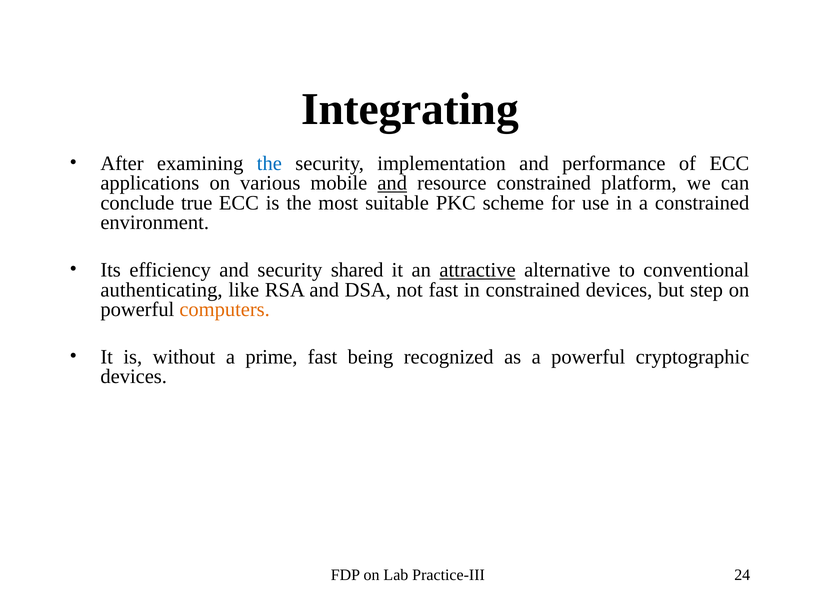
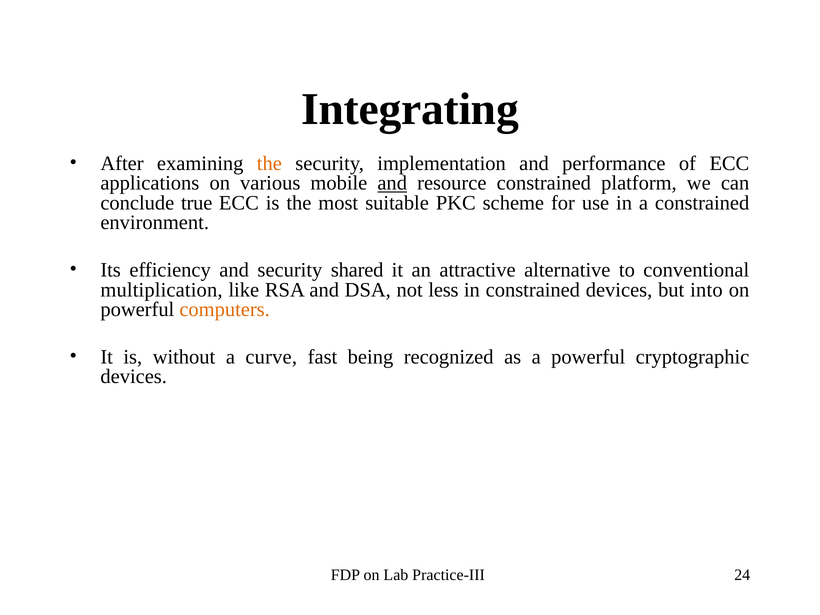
the at (269, 163) colour: blue -> orange
attractive underline: present -> none
authenticating: authenticating -> multiplication
not fast: fast -> less
step: step -> into
prime: prime -> curve
